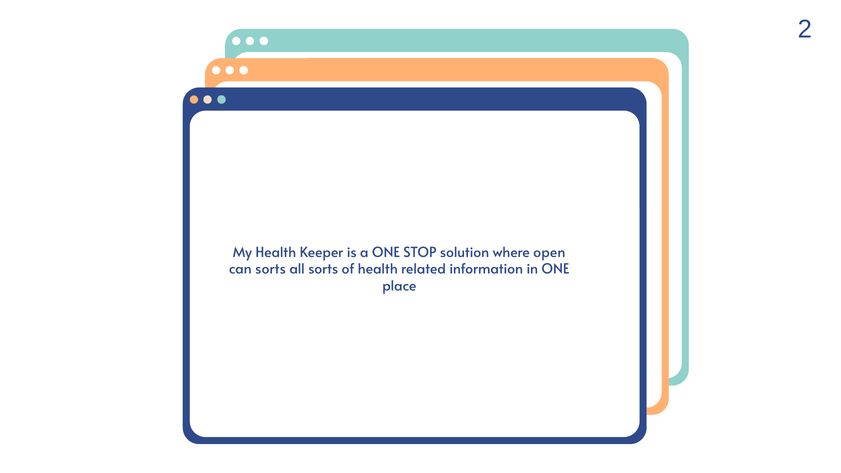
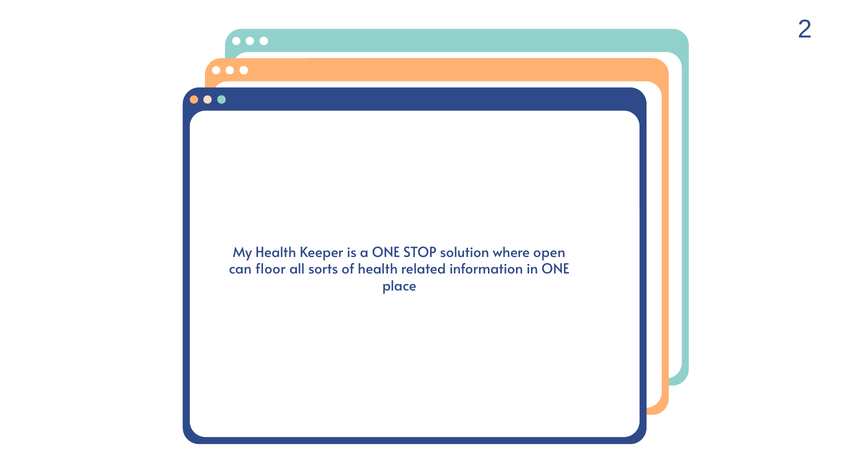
can sorts: sorts -> floor
